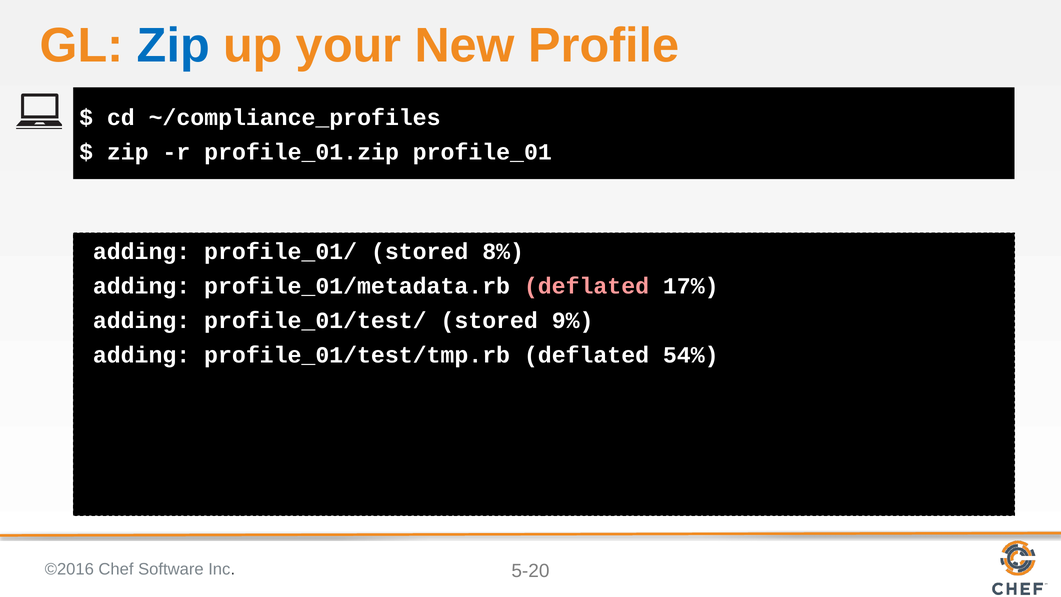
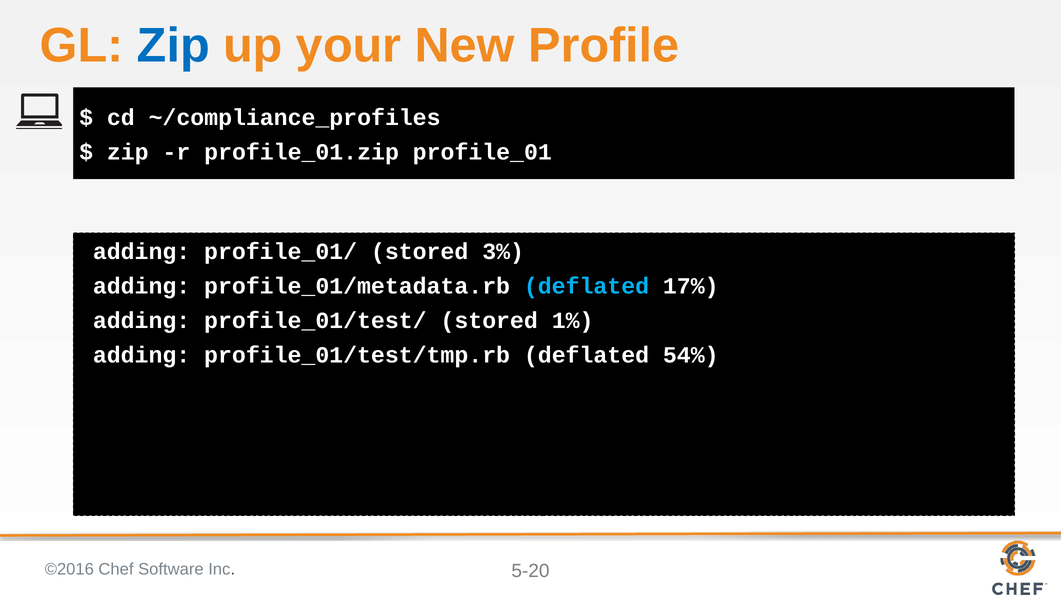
8%: 8% -> 3%
deflated at (587, 286) colour: pink -> light blue
9%: 9% -> 1%
